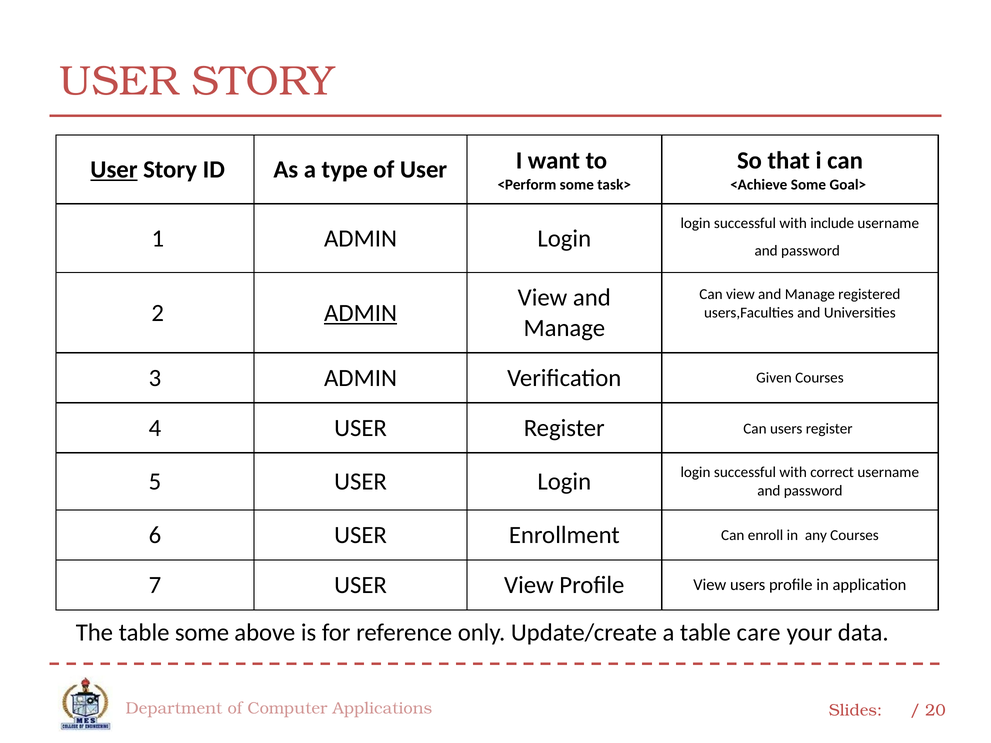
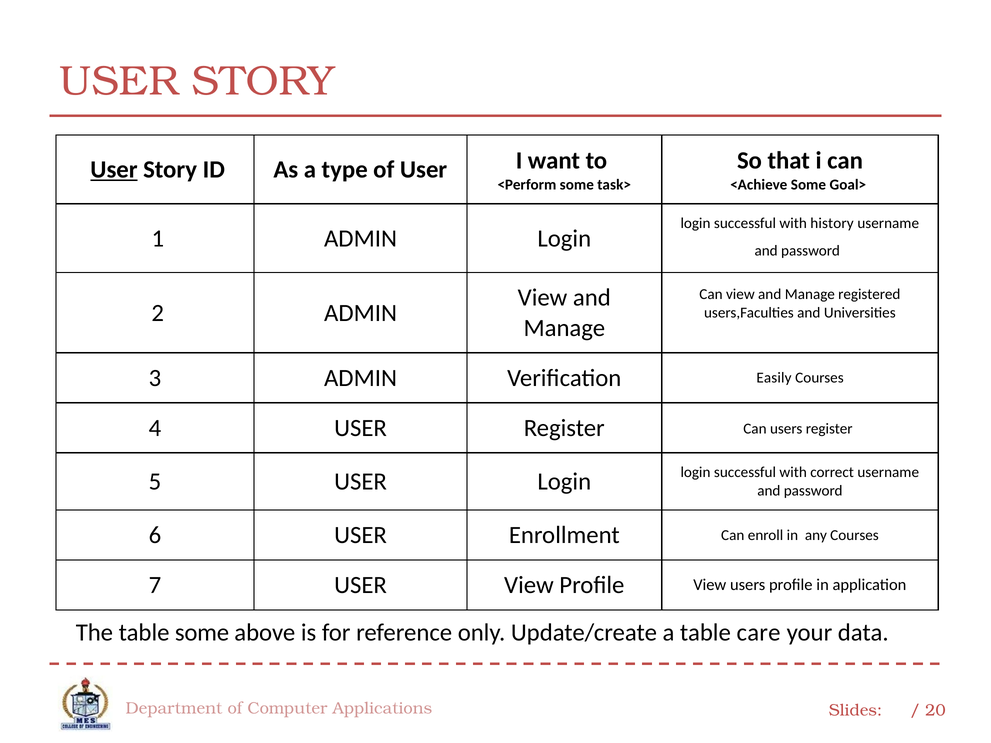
include: include -> history
ADMIN at (361, 313) underline: present -> none
Given: Given -> Easily
